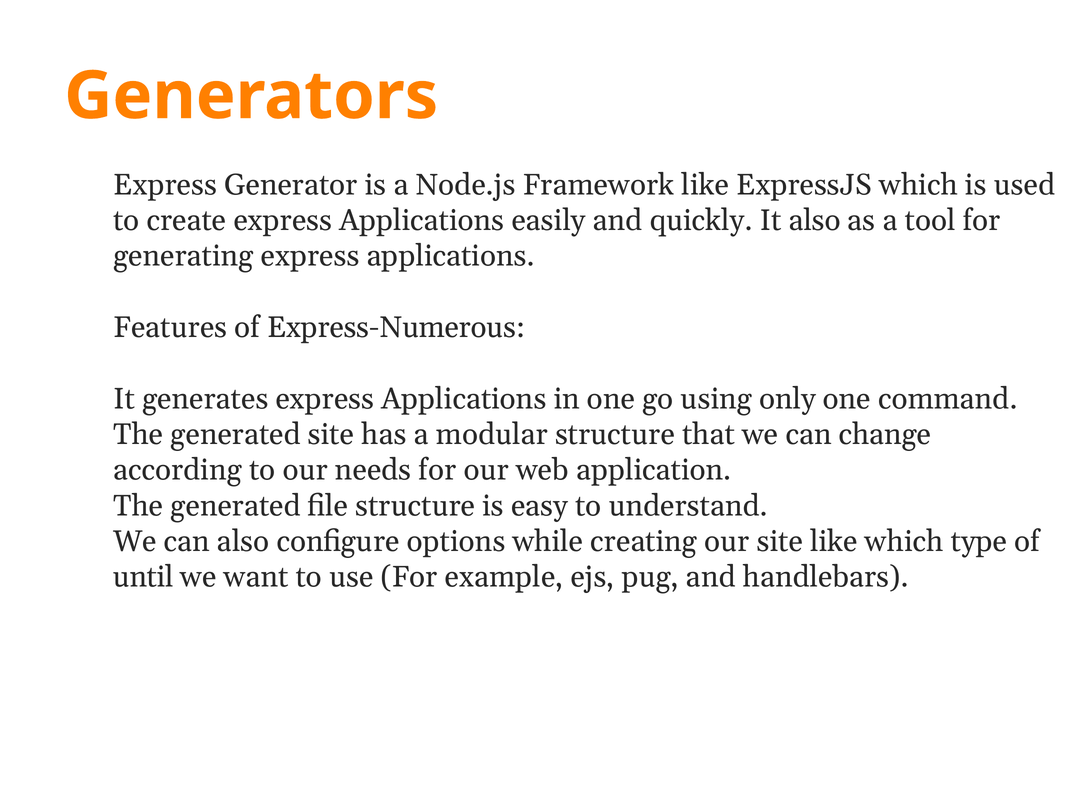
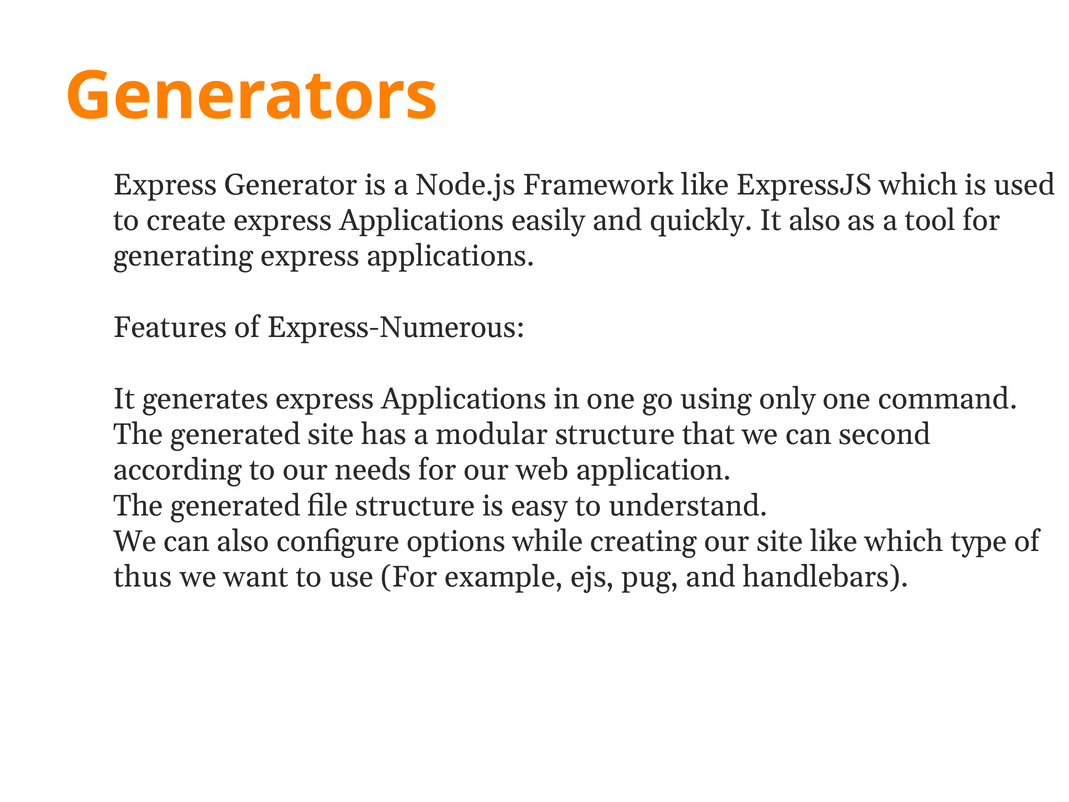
change: change -> second
until: until -> thus
